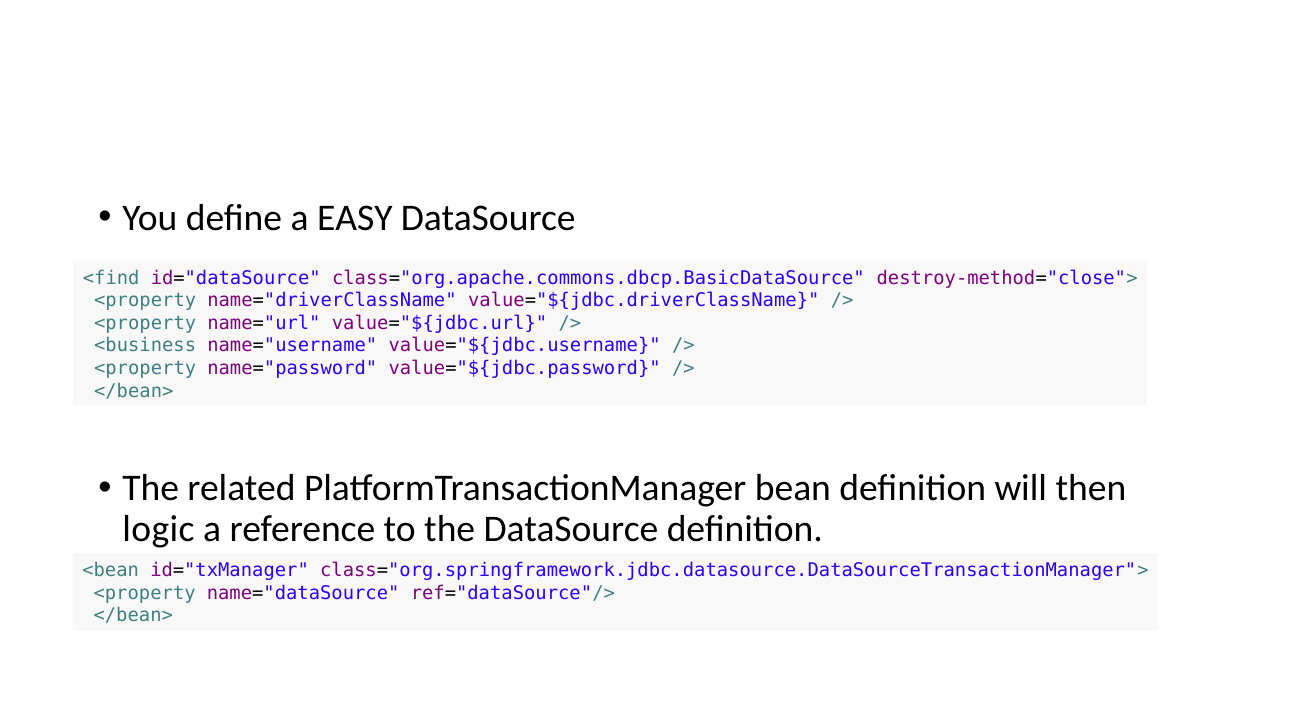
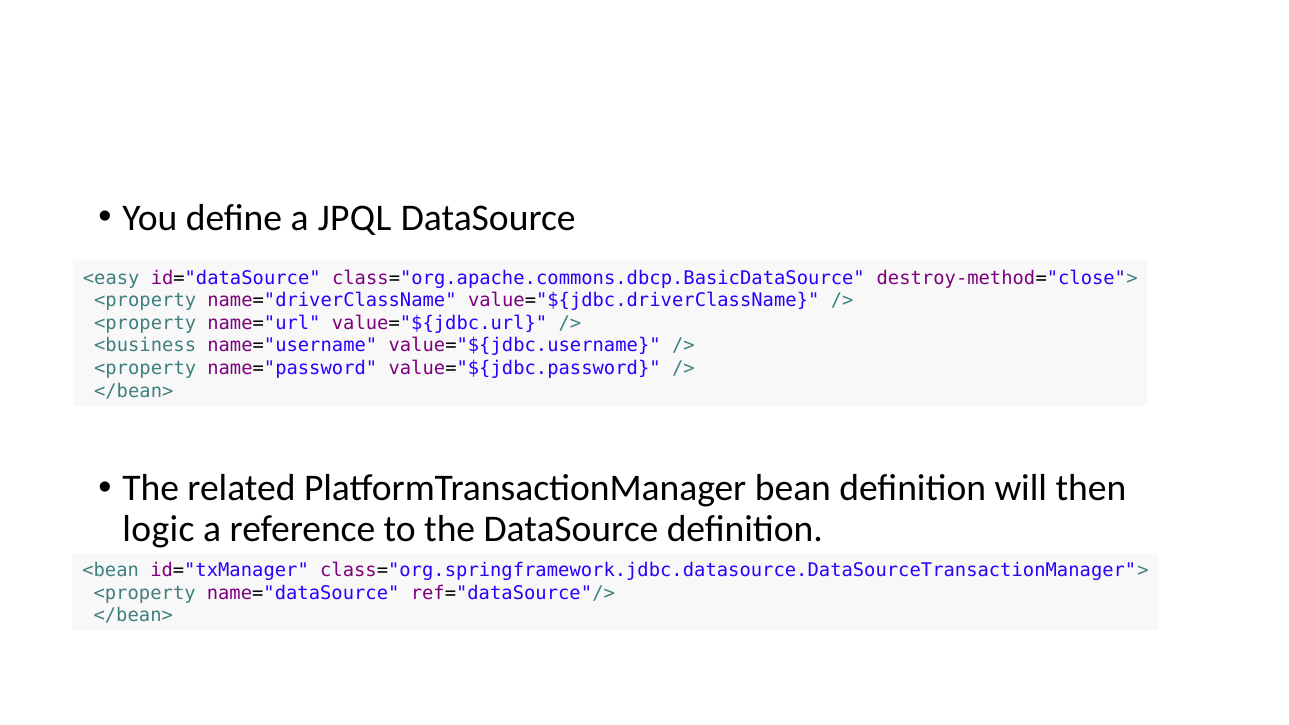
EASY: EASY -> JPQL
<find: <find -> <easy
